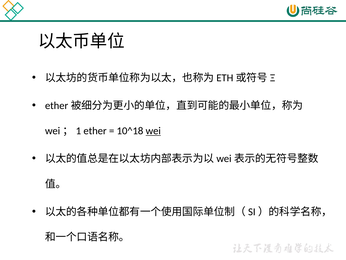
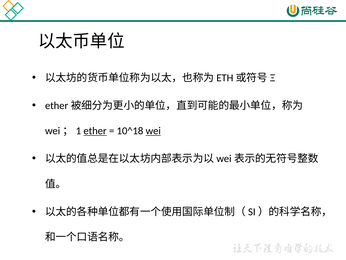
ether underline: none -> present
